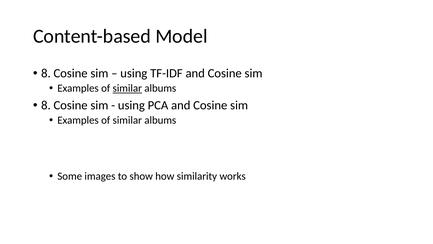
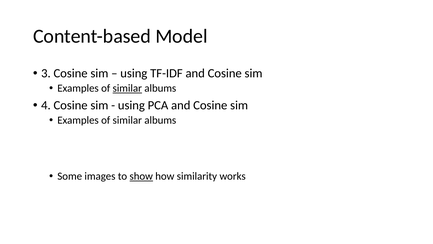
8 at (46, 73): 8 -> 3
8 at (46, 105): 8 -> 4
show underline: none -> present
